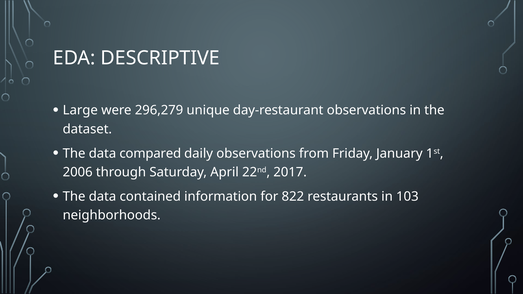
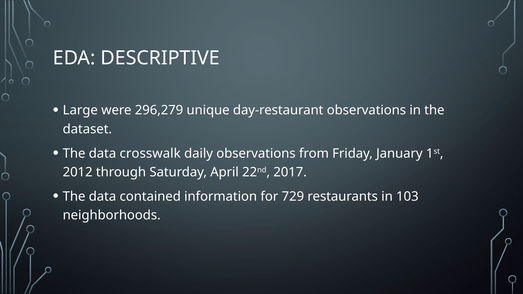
compared: compared -> crosswalk
2006: 2006 -> 2012
822: 822 -> 729
